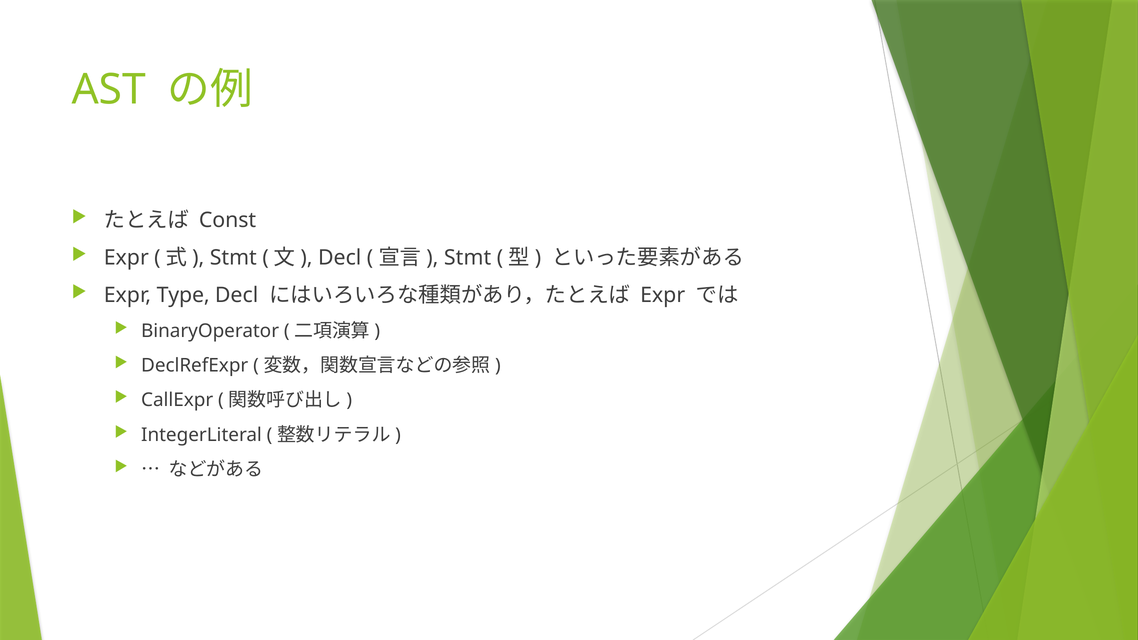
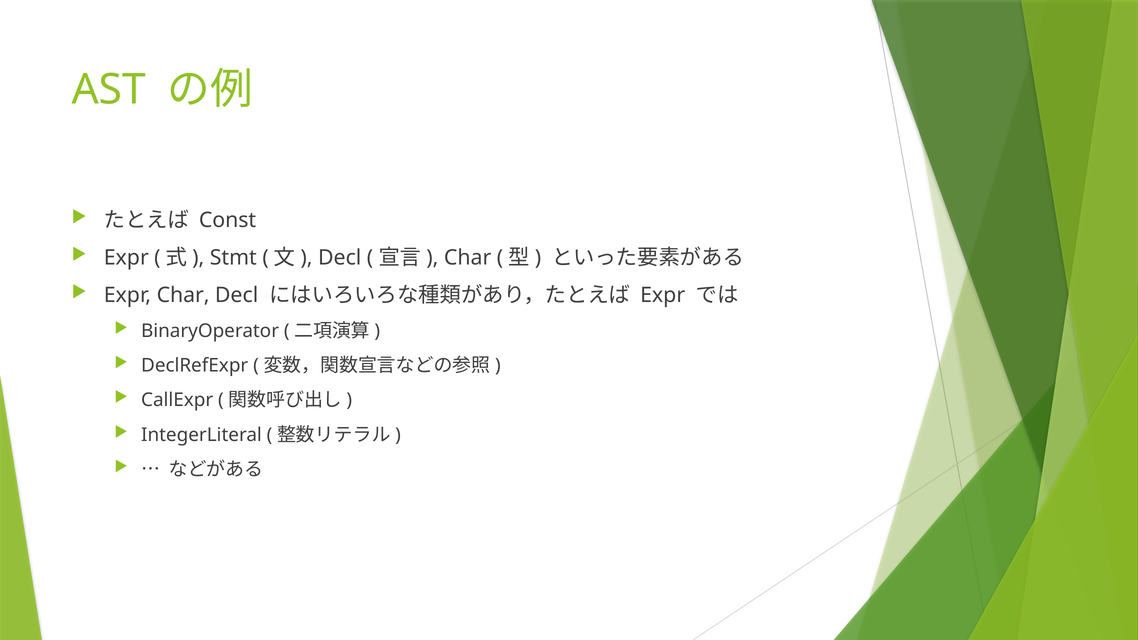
Stmt at (468, 258): Stmt -> Char
Expr Type: Type -> Char
